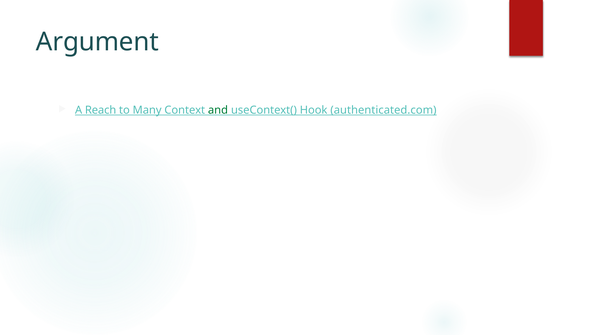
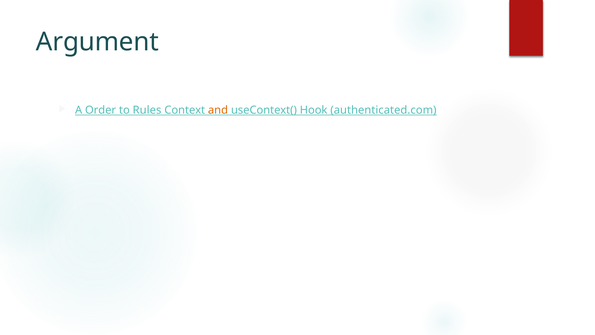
Reach: Reach -> Order
Many: Many -> Rules
and colour: green -> orange
